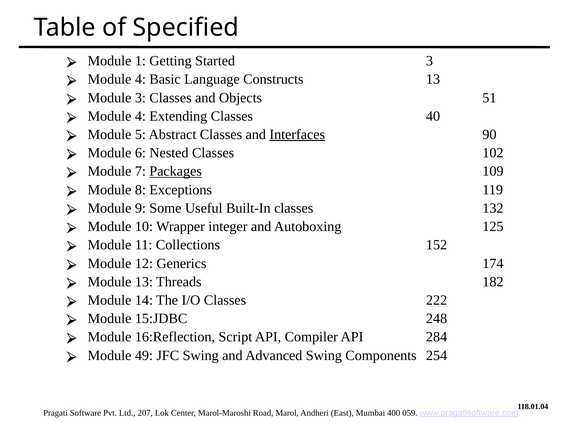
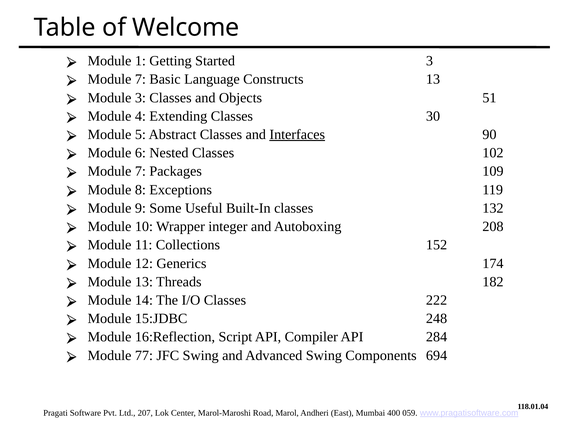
Specified: Specified -> Welcome
4 at (140, 79): 4 -> 7
40: 40 -> 30
Packages underline: present -> none
125: 125 -> 208
49: 49 -> 77
254: 254 -> 694
